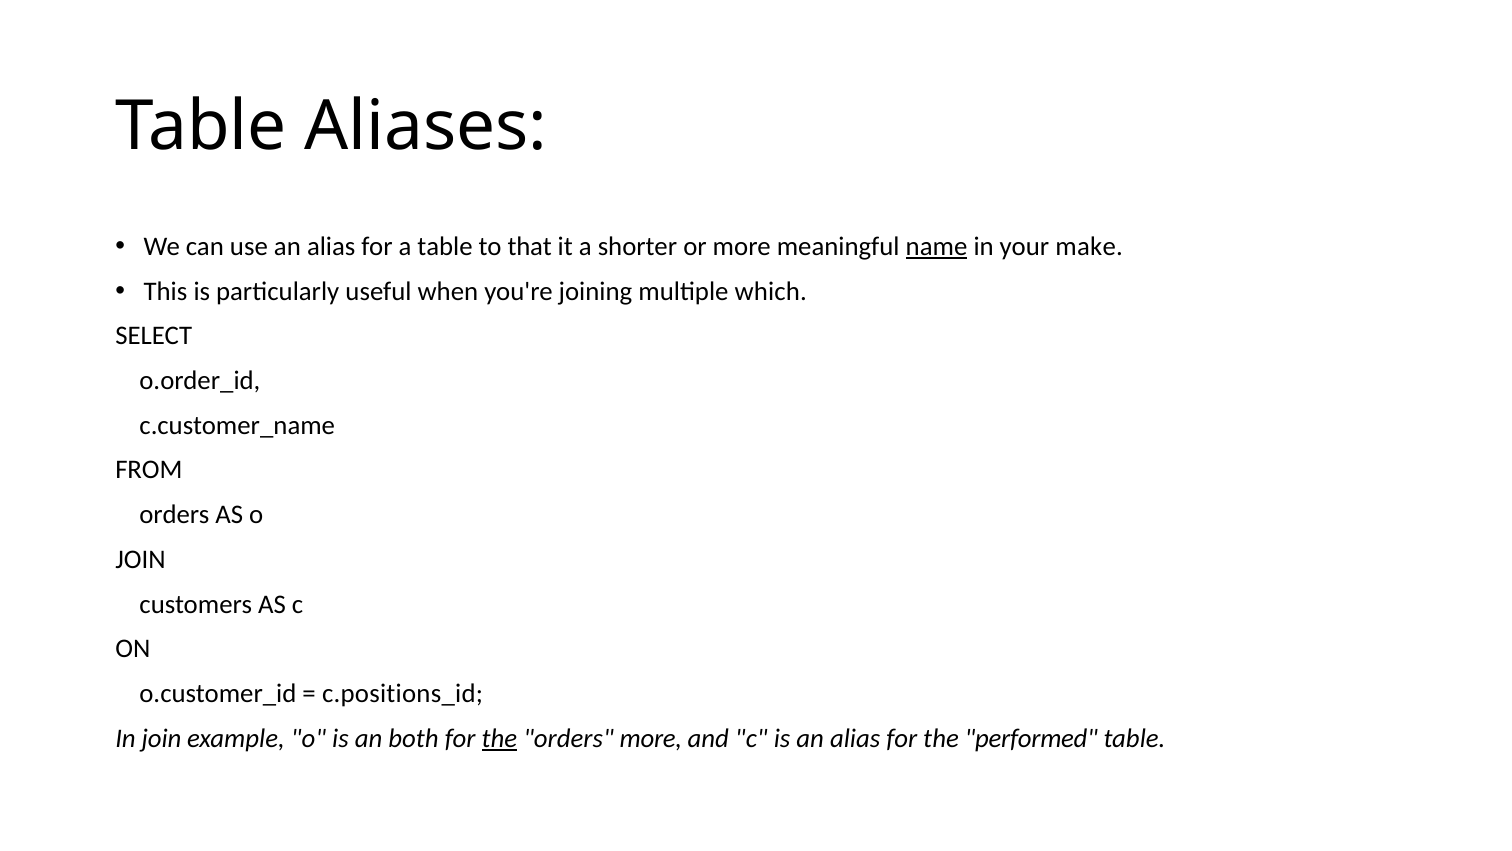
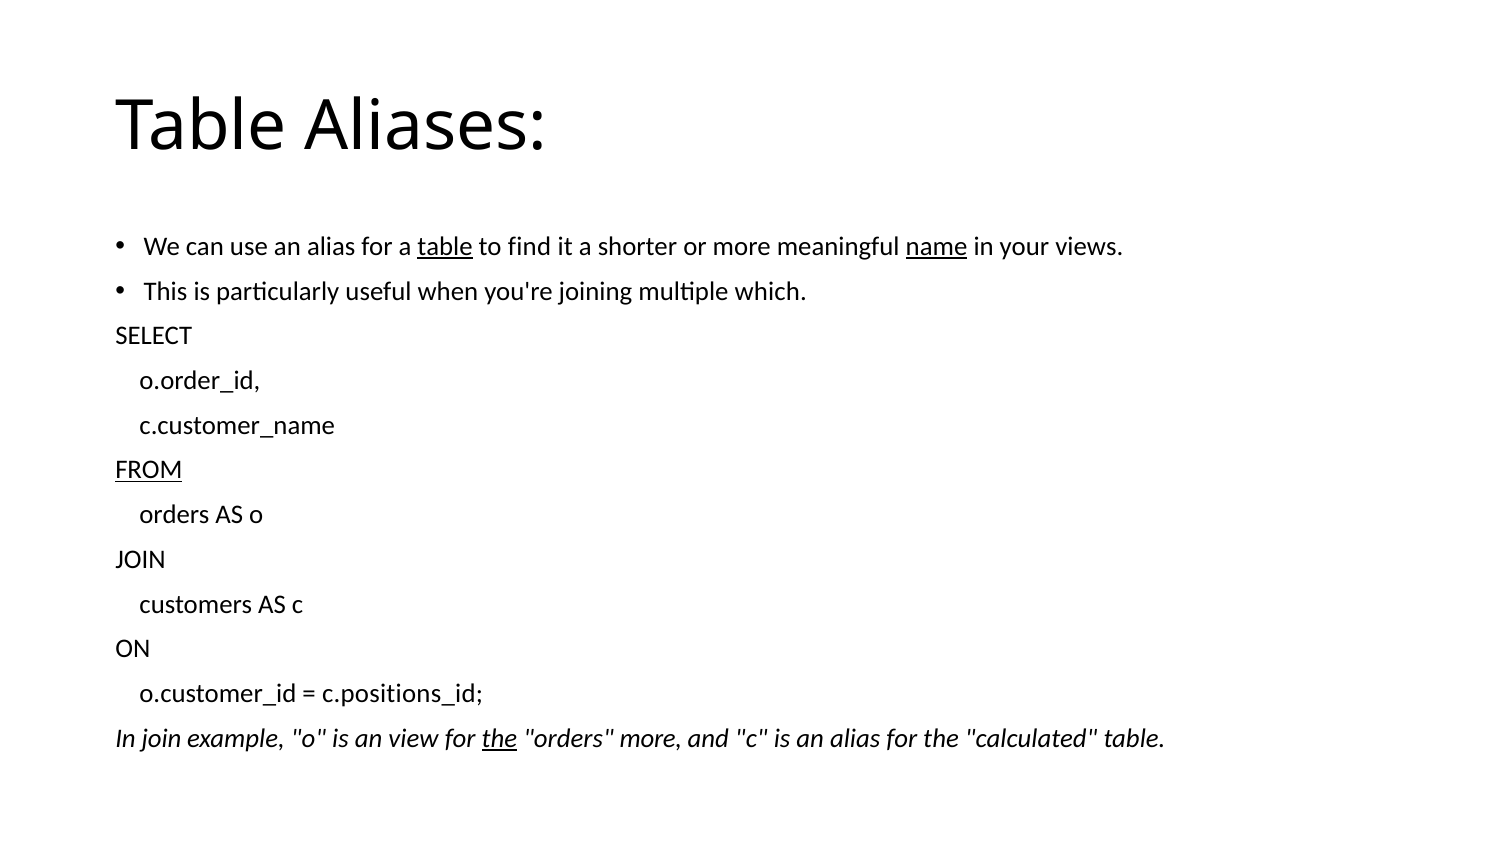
table at (445, 246) underline: none -> present
that: that -> find
make: make -> views
FROM underline: none -> present
both: both -> view
performed: performed -> calculated
